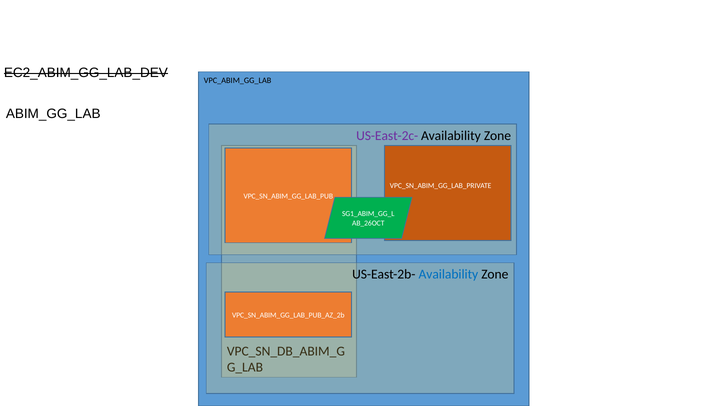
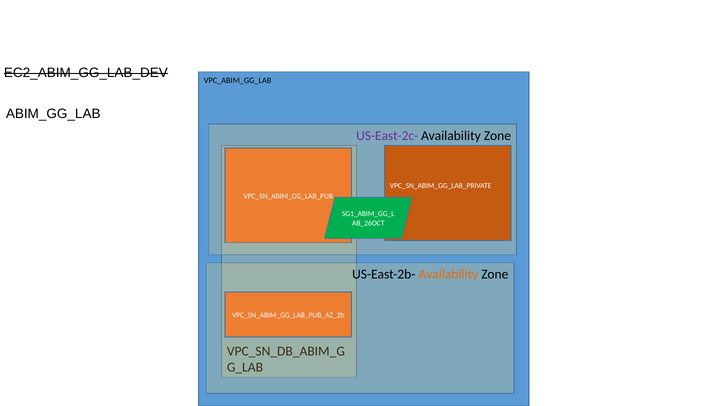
Availability at (448, 275) colour: blue -> orange
